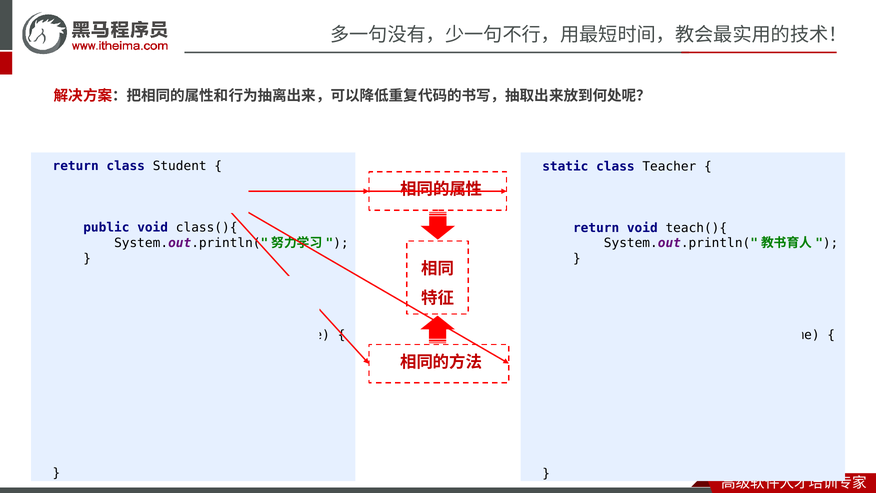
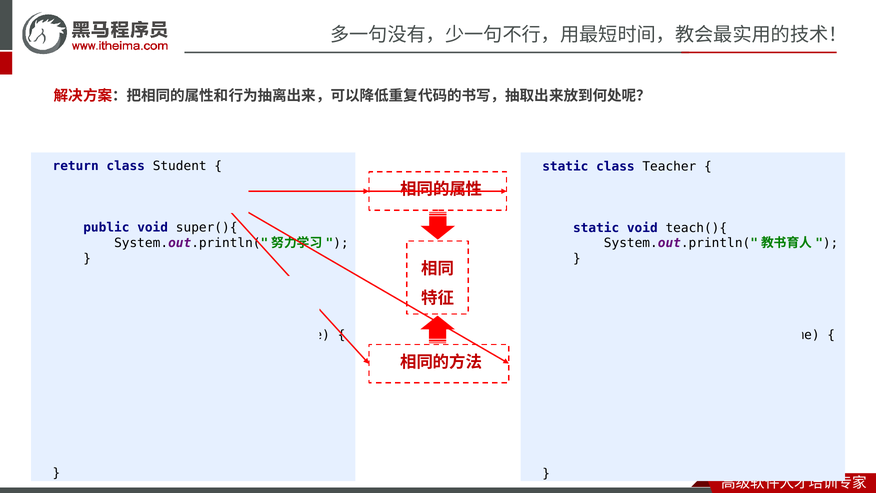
class(){: class(){ -> super(){
return at (596, 228): return -> static
